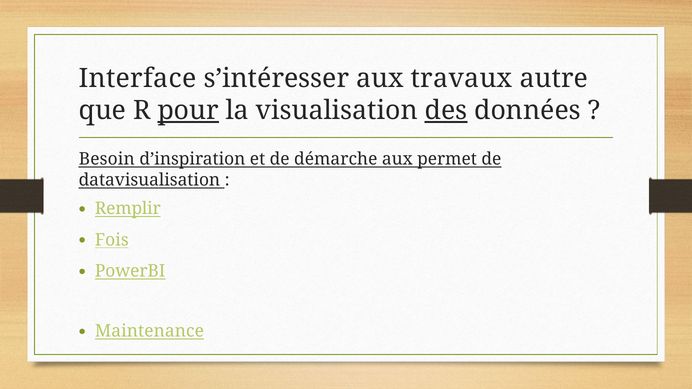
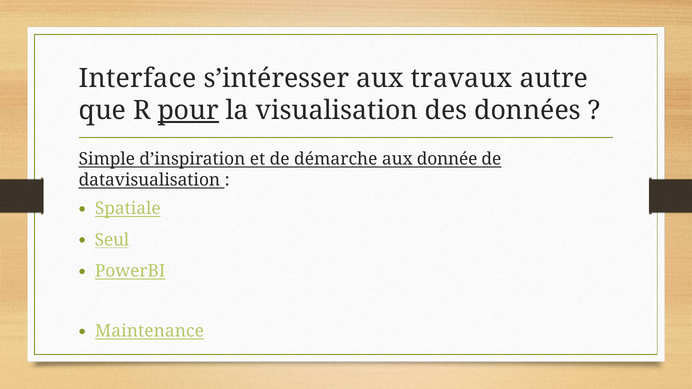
des underline: present -> none
Besoin: Besoin -> Simple
permet: permet -> donnée
Remplir: Remplir -> Spatiale
Fois: Fois -> Seul
